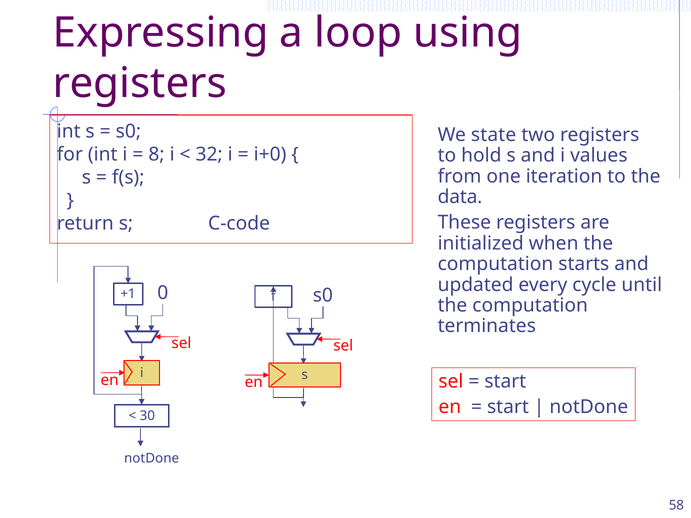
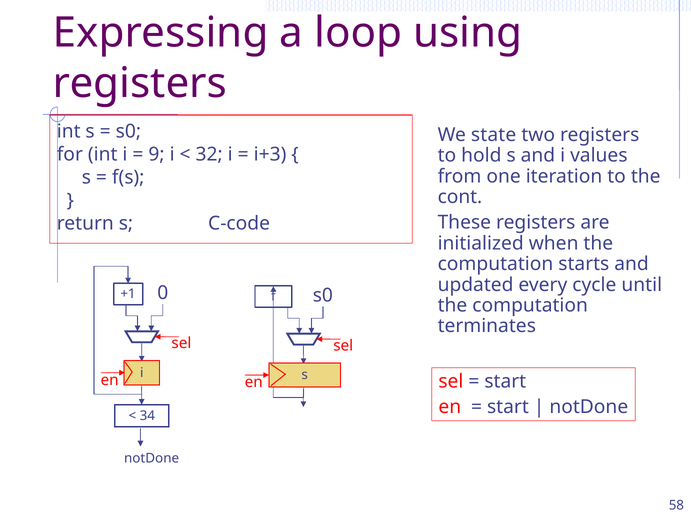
8: 8 -> 9
i+0: i+0 -> i+3
data: data -> cont
30: 30 -> 34
